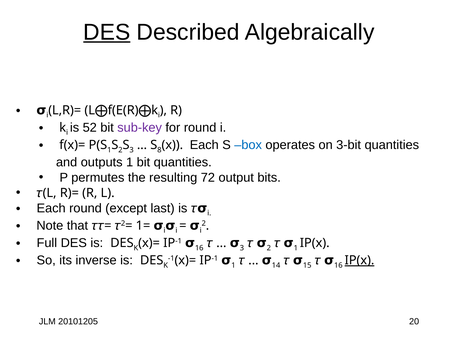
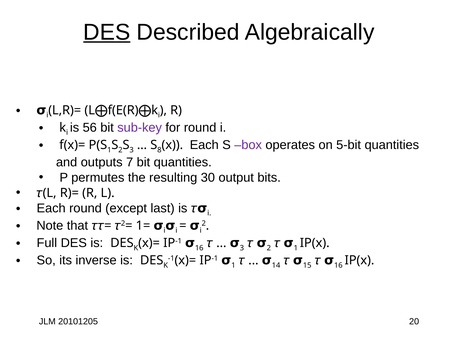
52: 52 -> 56
box colour: blue -> purple
3-bit: 3-bit -> 5-bit
outputs 1: 1 -> 7
72: 72 -> 30
IP(x at (359, 260) underline: present -> none
